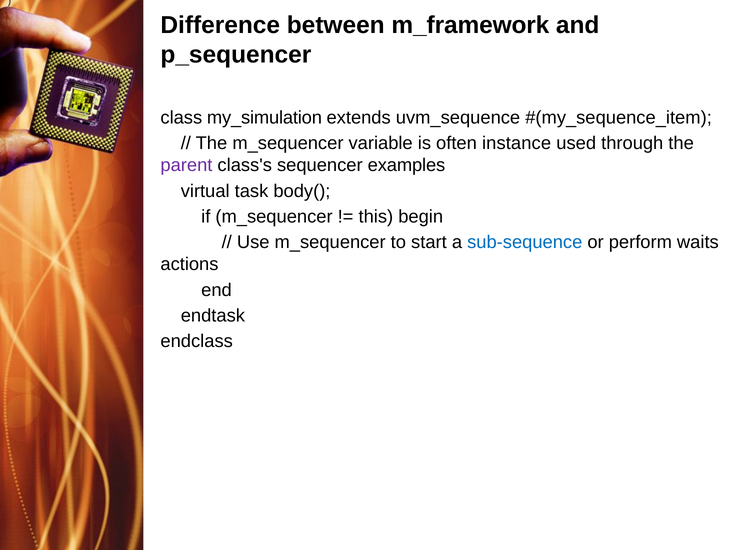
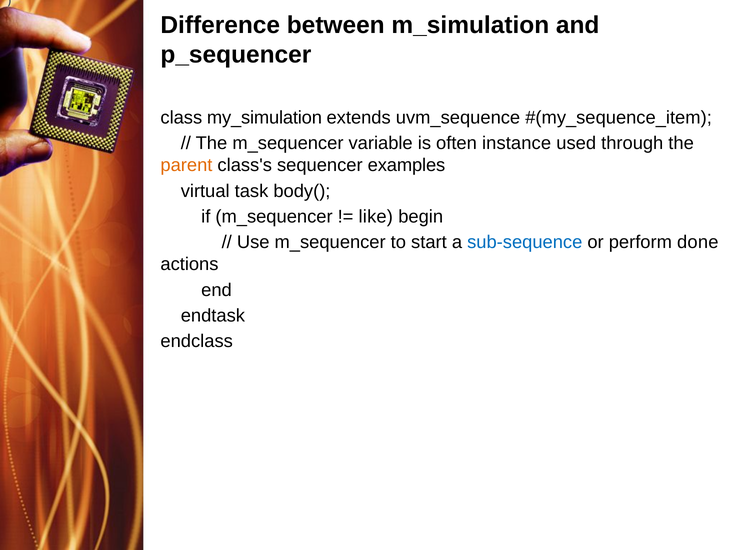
m_framework: m_framework -> m_simulation
parent colour: purple -> orange
this: this -> like
waits: waits -> done
